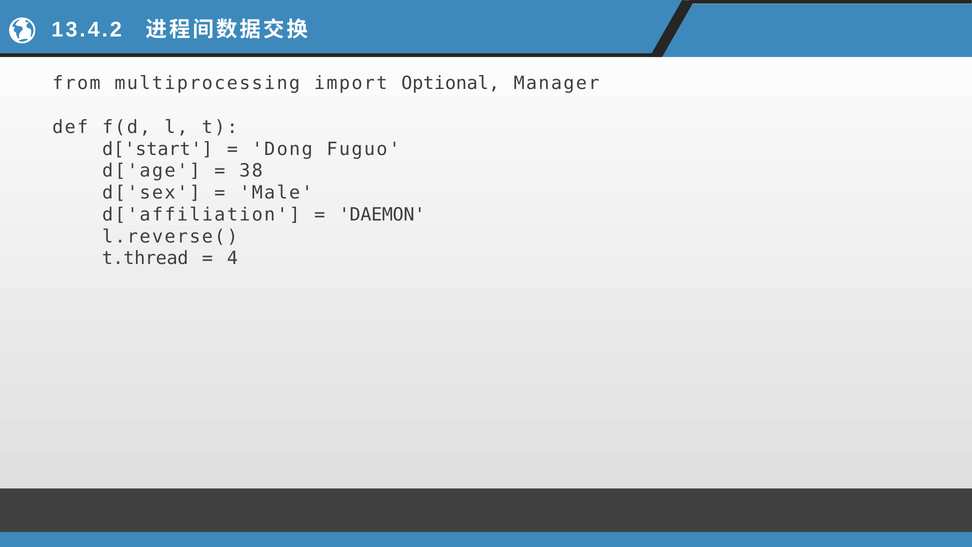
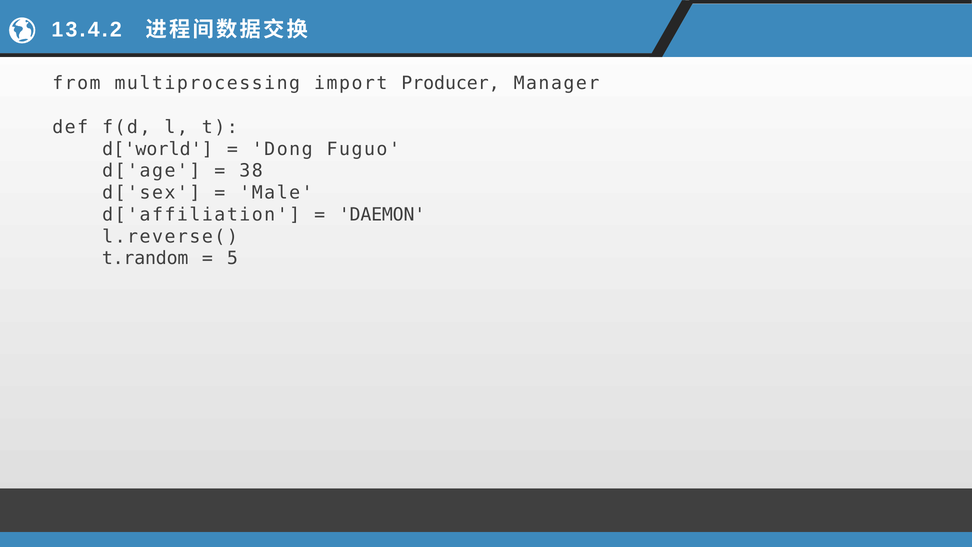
Optional: Optional -> Producer
d['start: d['start -> d['world
t.thread: t.thread -> t.random
4: 4 -> 5
